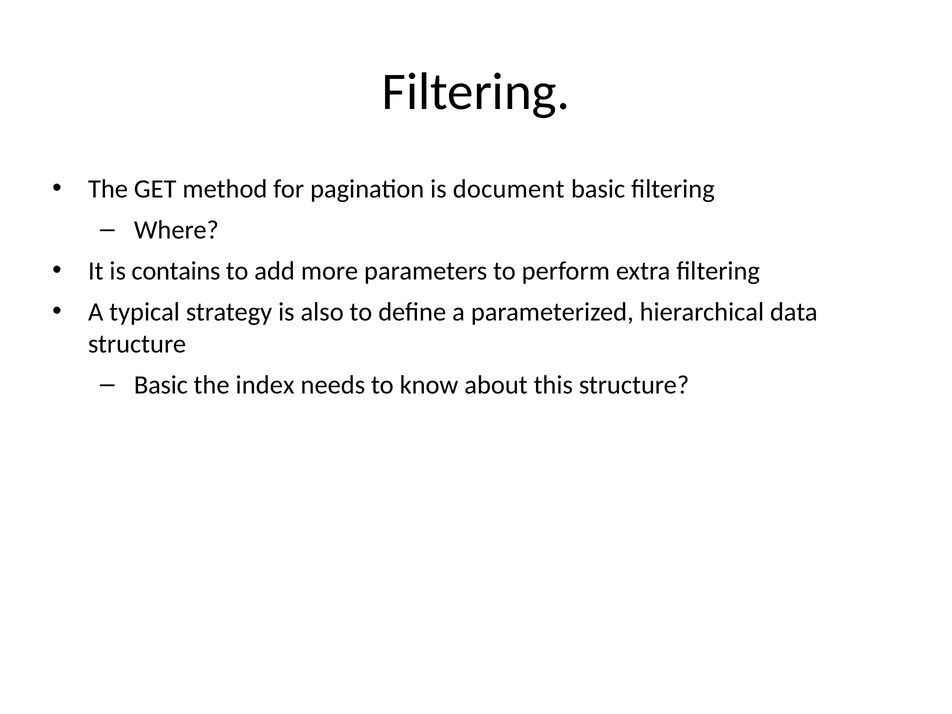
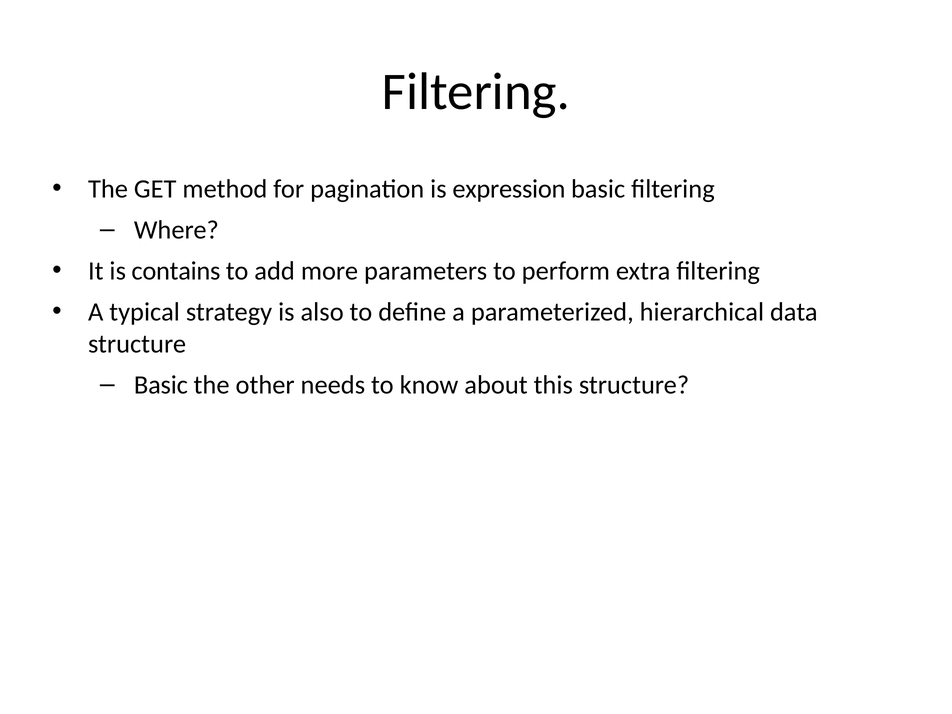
document: document -> expression
index: index -> other
